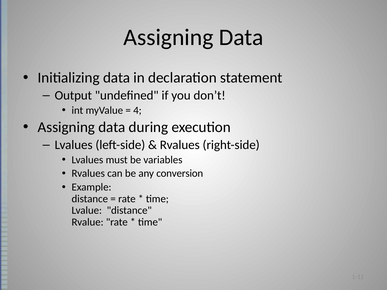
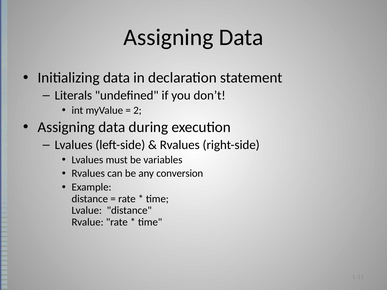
Output: Output -> Literals
4: 4 -> 2
